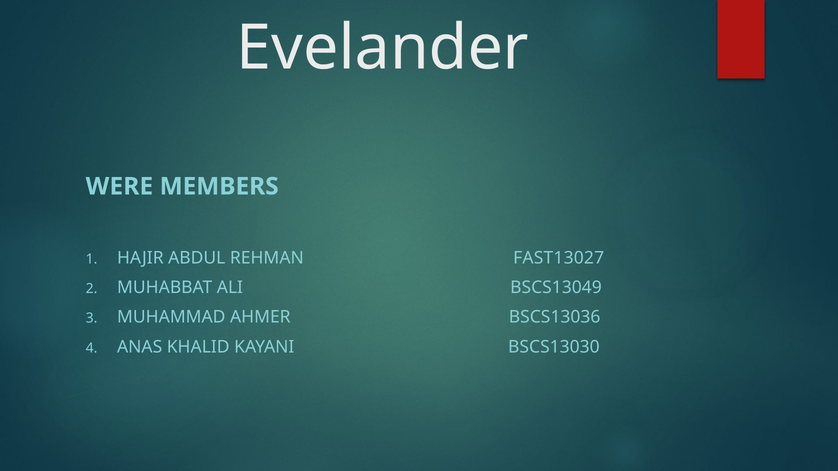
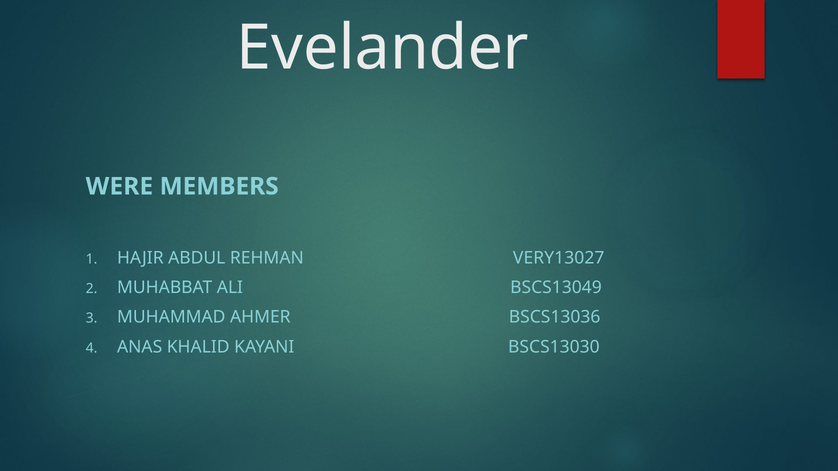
FAST13027: FAST13027 -> VERY13027
